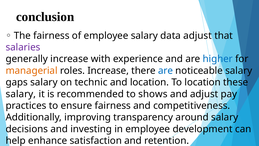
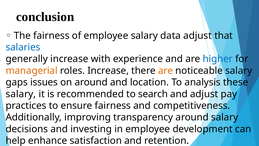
salaries colour: purple -> blue
are at (166, 71) colour: blue -> orange
gaps salary: salary -> issues
on technic: technic -> around
To location: location -> analysis
shows: shows -> search
